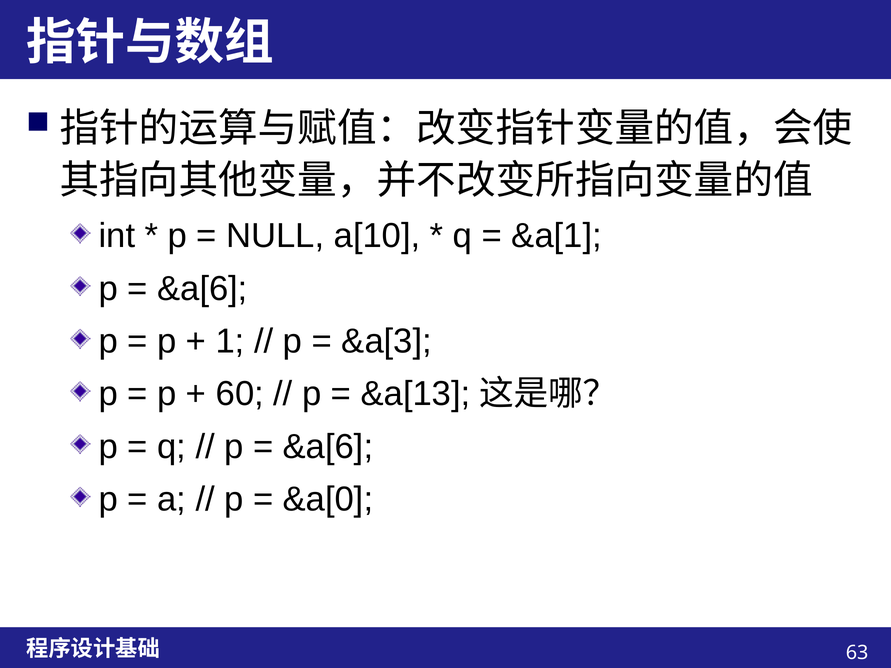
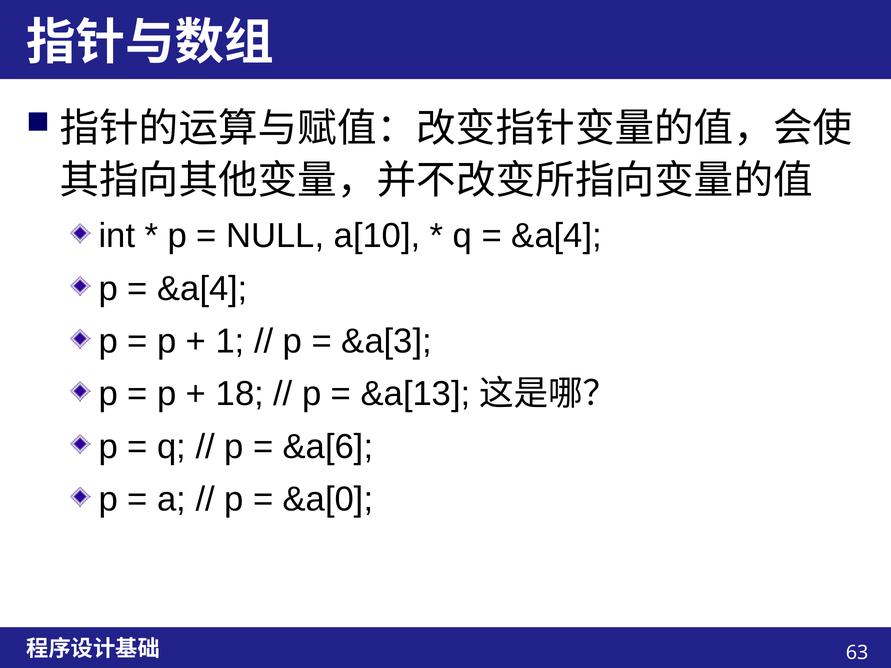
&a[1 at (557, 236): &a[1 -> &a[4
&a[6 at (202, 289): &a[6 -> &a[4
60: 60 -> 18
